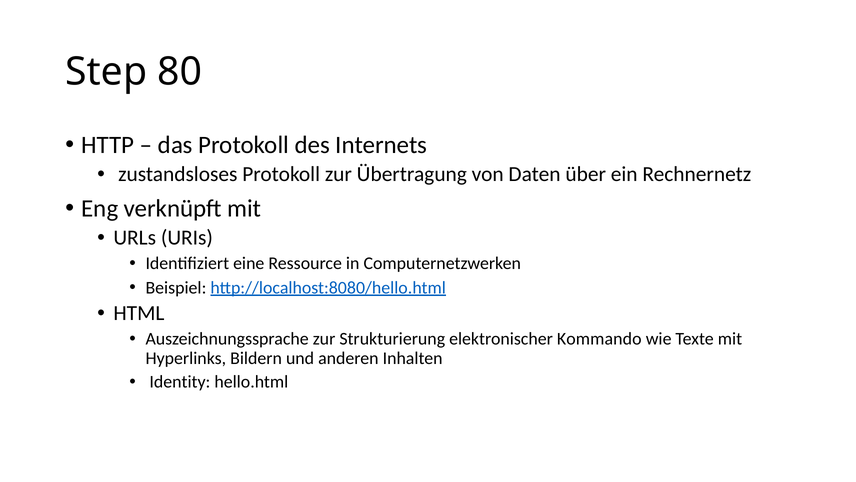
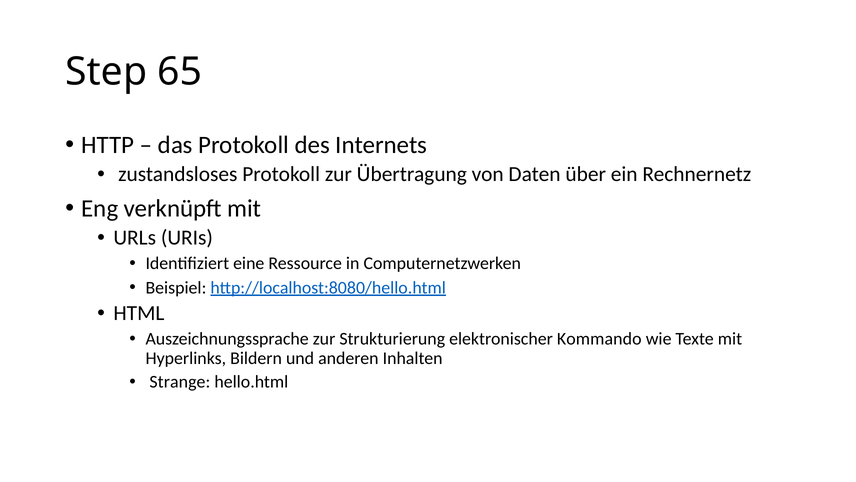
80: 80 -> 65
Identity: Identity -> Strange
